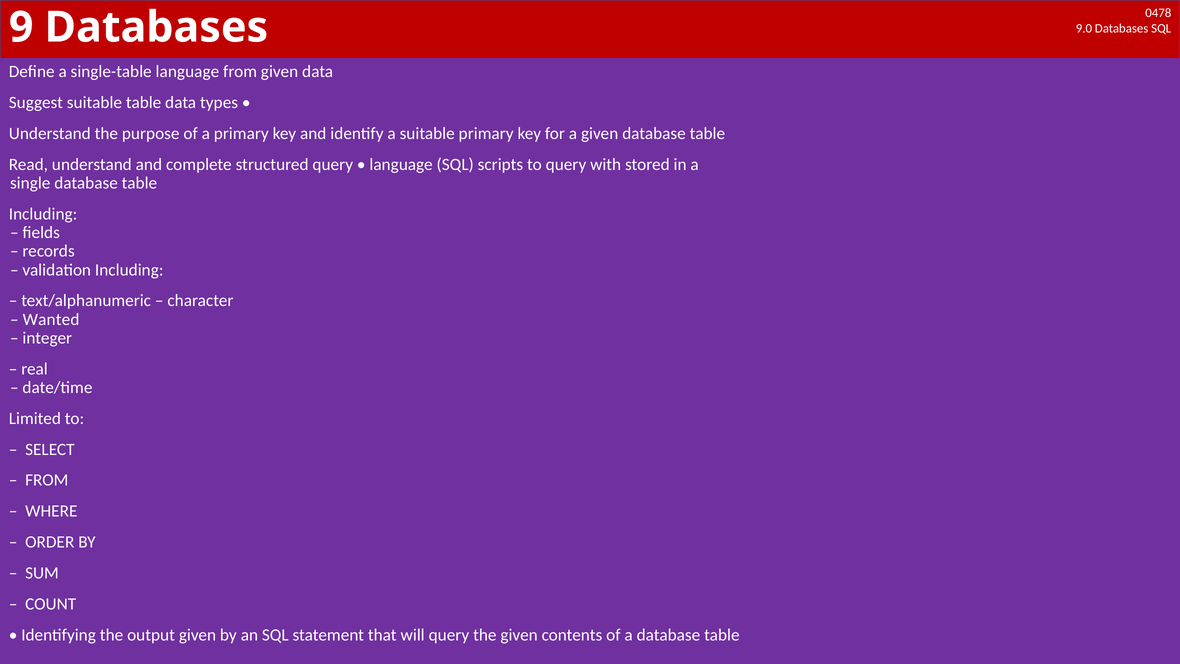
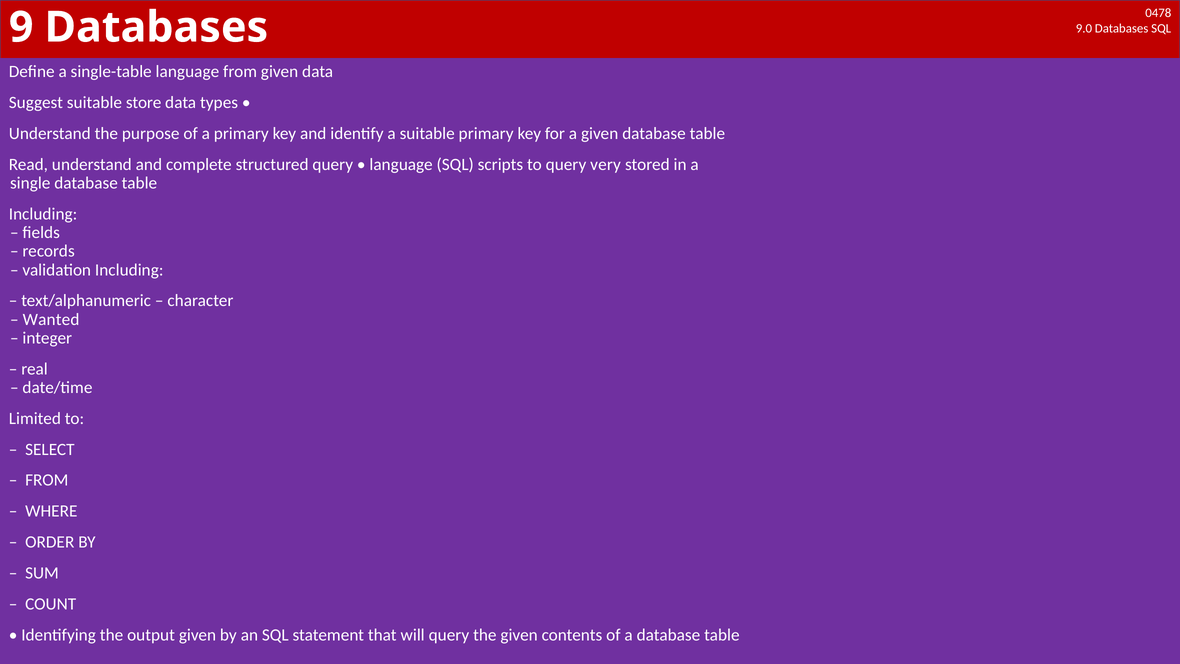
suitable table: table -> store
with: with -> very
